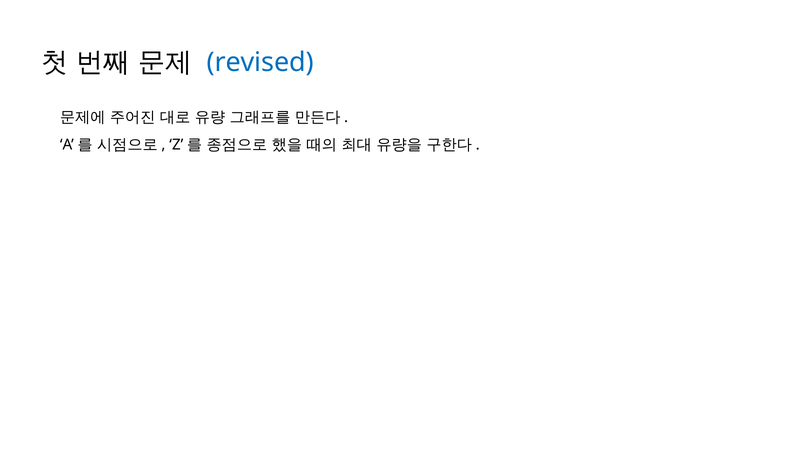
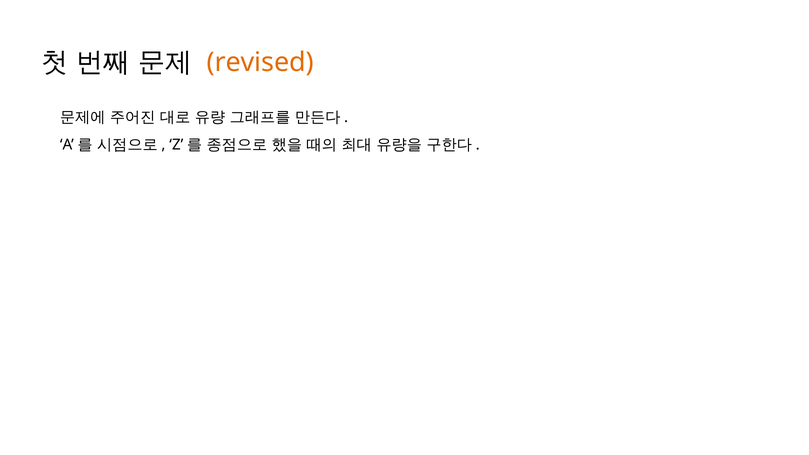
revised colour: blue -> orange
